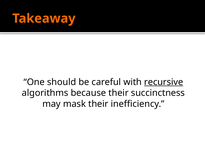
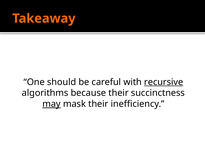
may underline: none -> present
